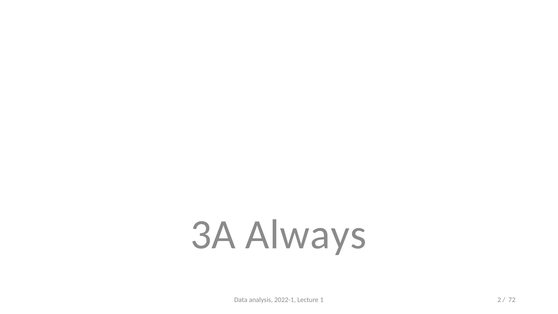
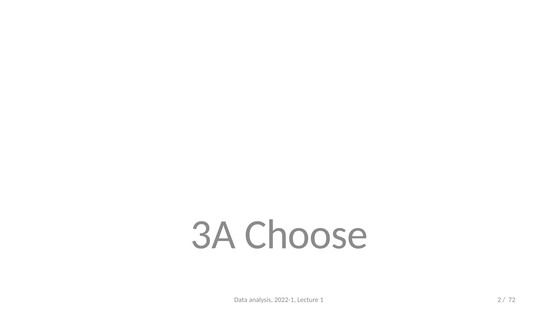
Always: Always -> Choose
